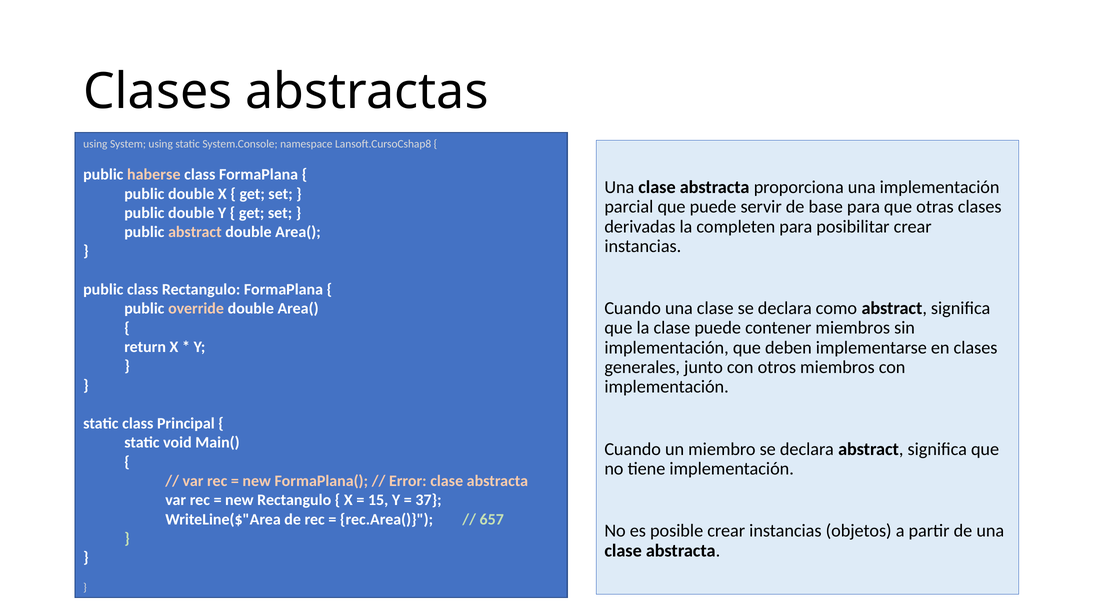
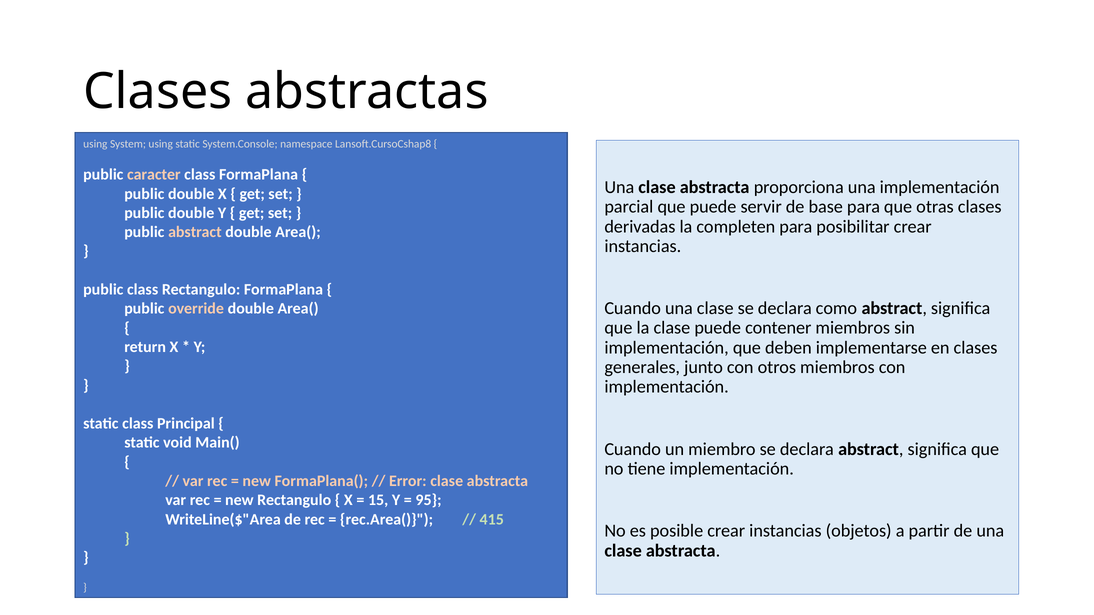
haberse: haberse -> caracter
37: 37 -> 95
657: 657 -> 415
